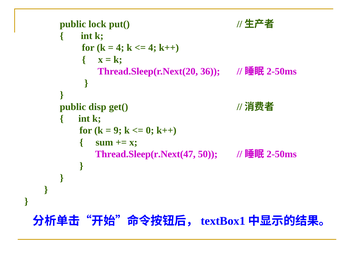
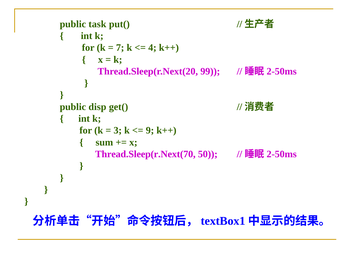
lock: lock -> task
4 at (120, 48): 4 -> 7
36: 36 -> 99
9: 9 -> 3
0: 0 -> 9
Thread.Sleep(r.Next(47: Thread.Sleep(r.Next(47 -> Thread.Sleep(r.Next(70
